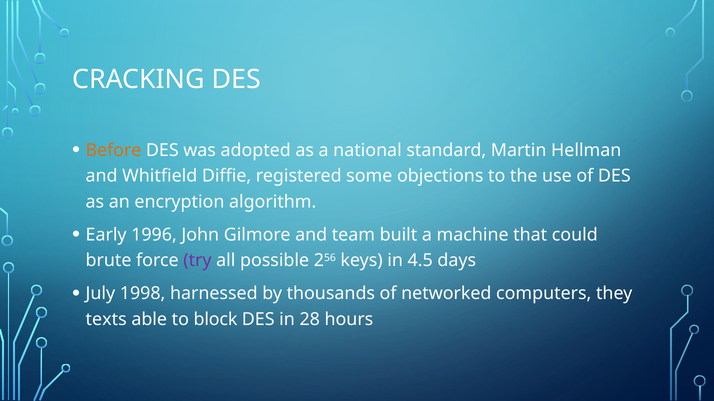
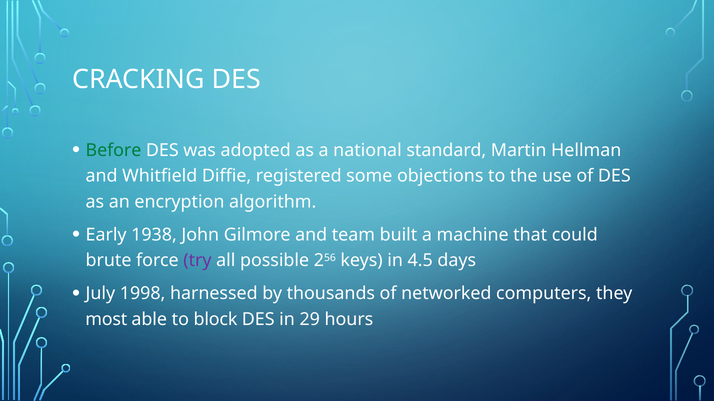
Before colour: orange -> green
1996: 1996 -> 1938
texts: texts -> most
28: 28 -> 29
